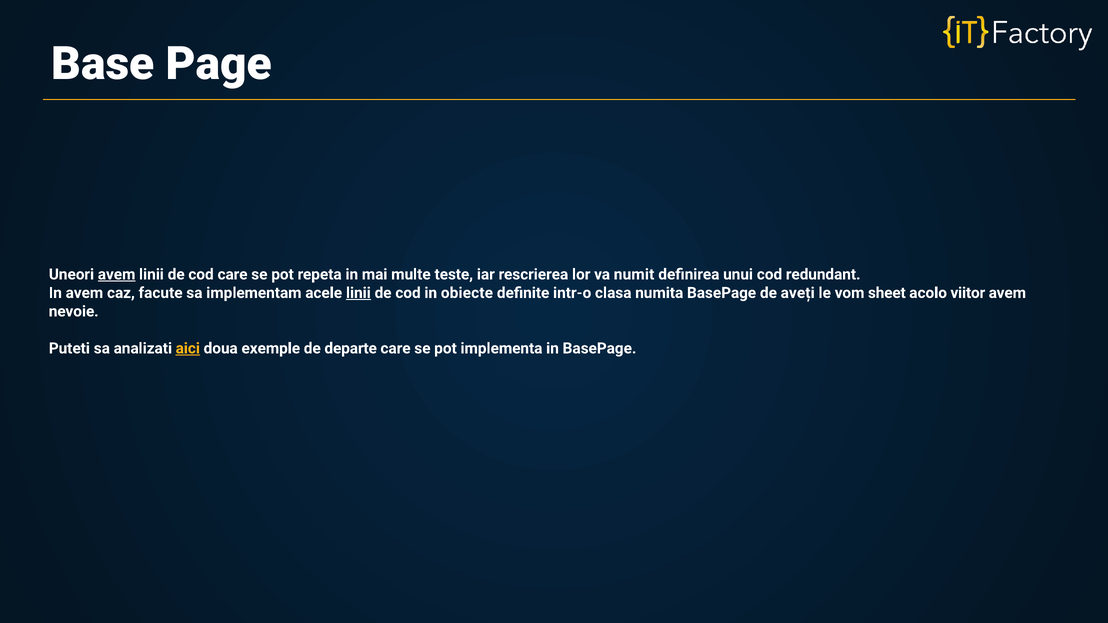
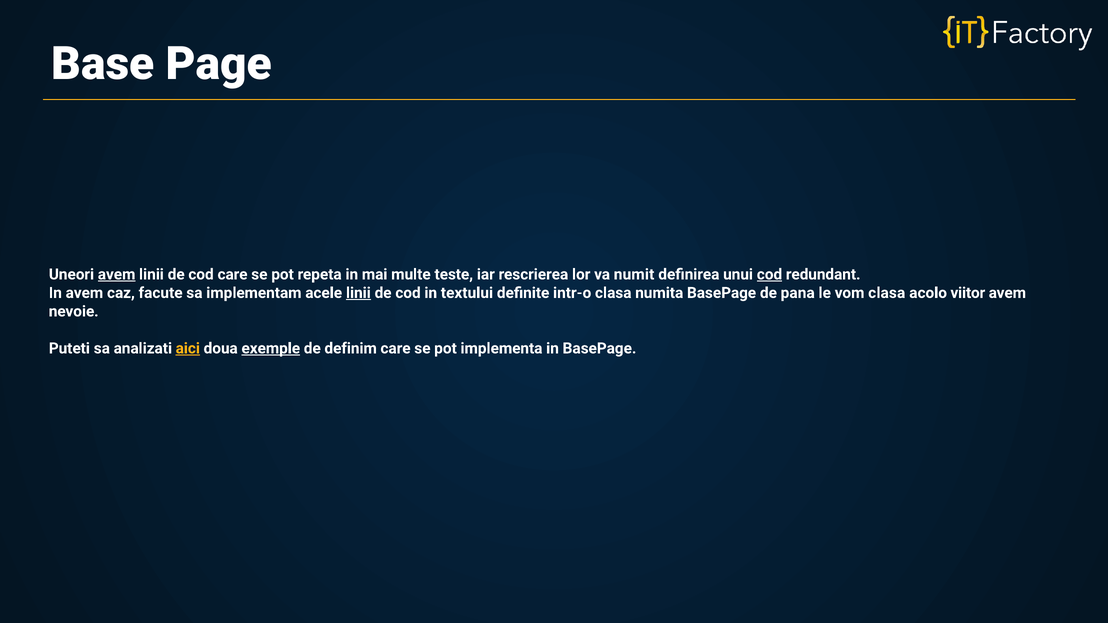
cod at (769, 274) underline: none -> present
obiecte: obiecte -> textului
aveți: aveți -> pana
vom sheet: sheet -> clasa
exemple underline: none -> present
departe: departe -> definim
